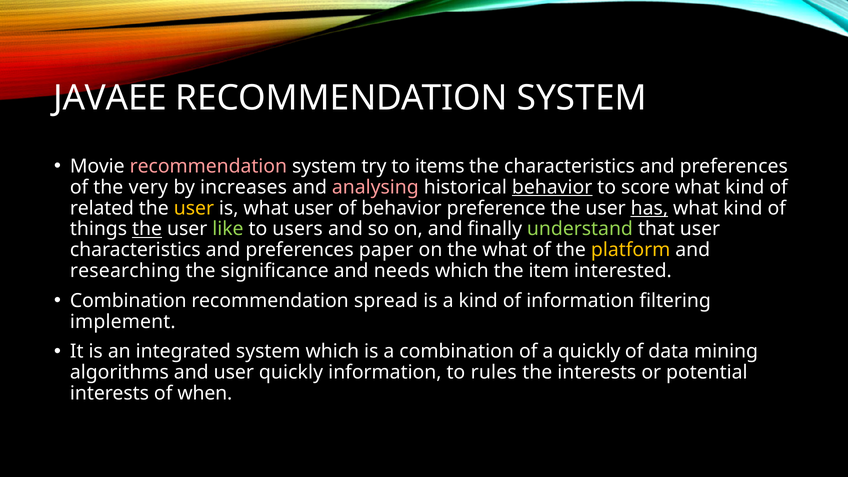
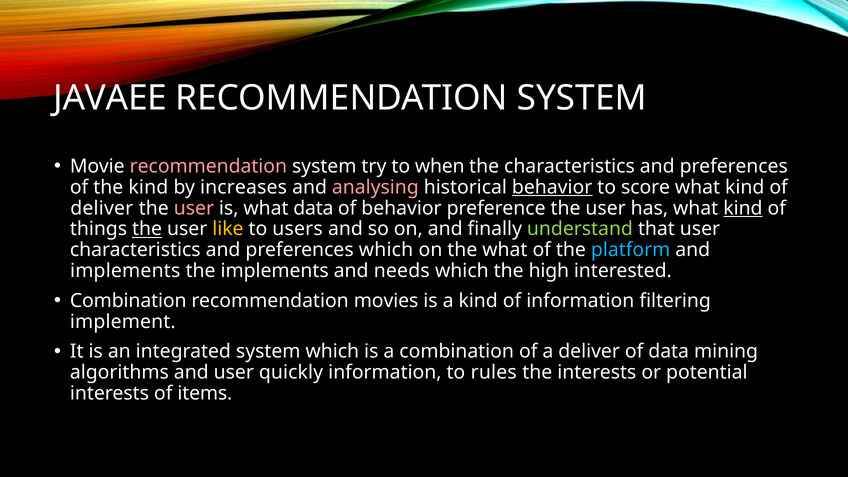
items: items -> when
the very: very -> kind
related at (102, 208): related -> deliver
user at (194, 208) colour: yellow -> pink
what user: user -> data
has underline: present -> none
kind at (743, 208) underline: none -> present
like colour: light green -> yellow
preferences paper: paper -> which
platform colour: yellow -> light blue
researching at (125, 271): researching -> implements
the significance: significance -> implements
item: item -> high
spread: spread -> movies
a quickly: quickly -> deliver
when: when -> items
